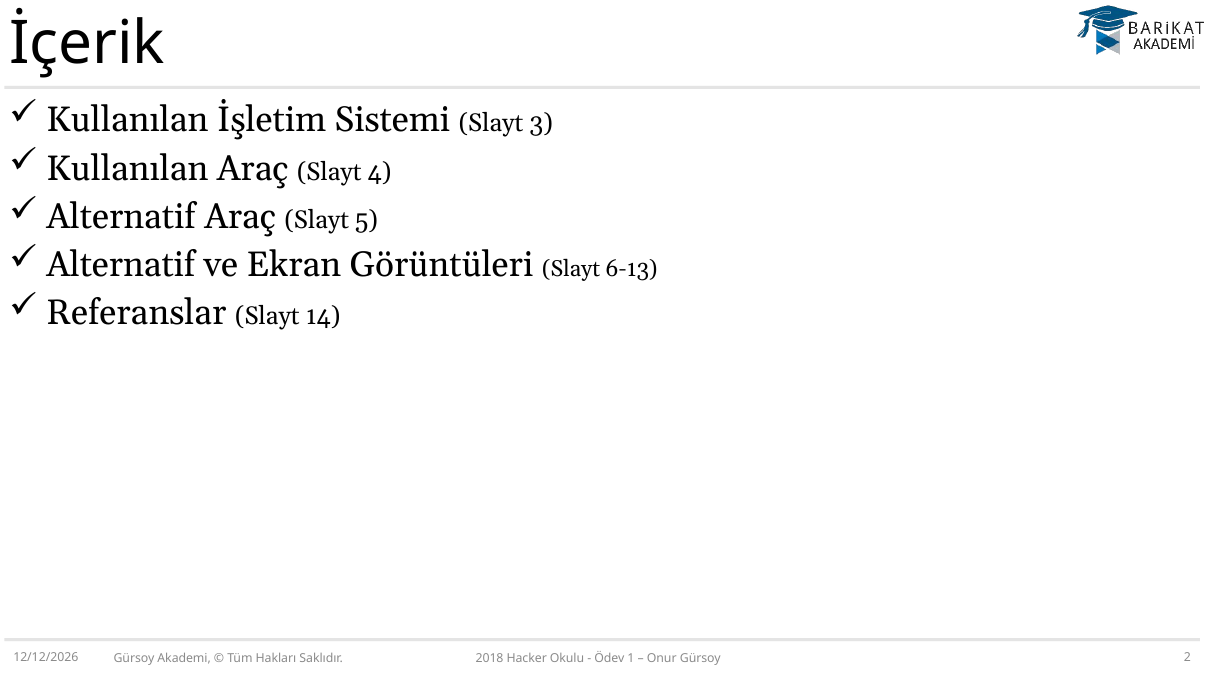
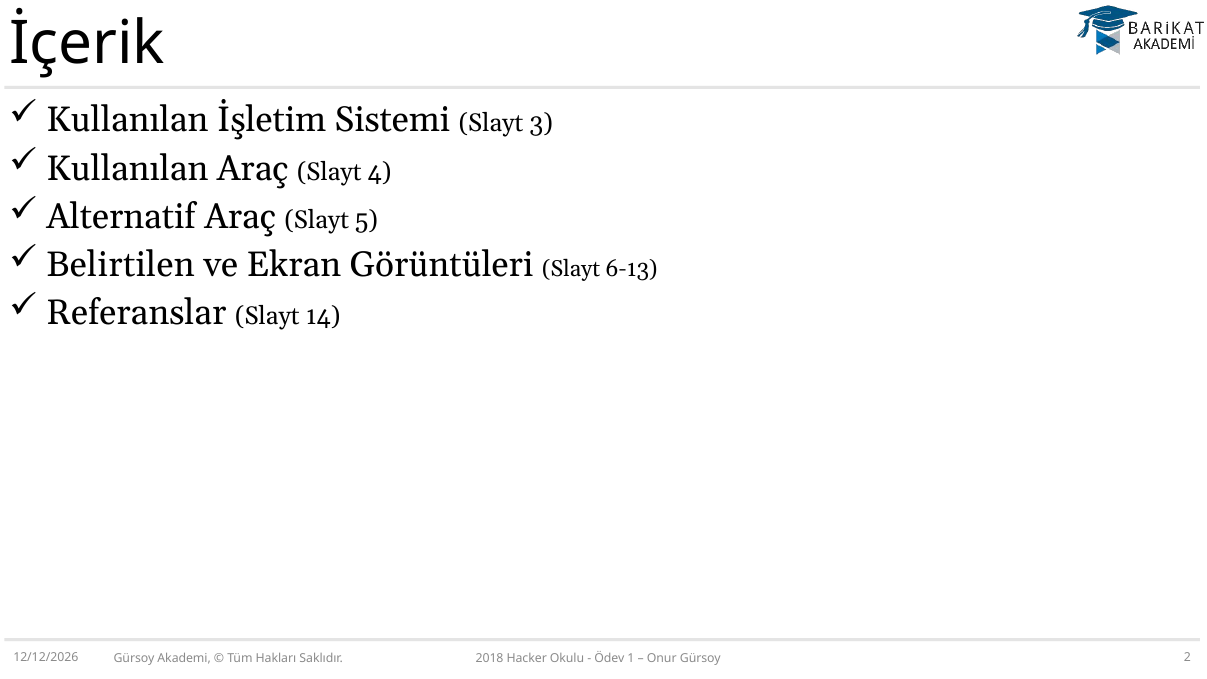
Alternatif at (121, 265): Alternatif -> Belirtilen
